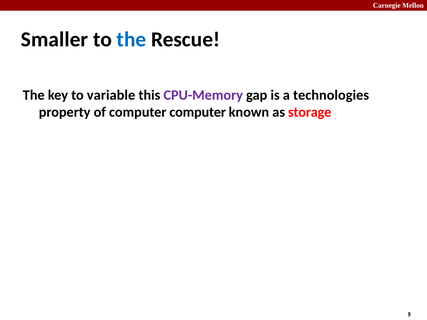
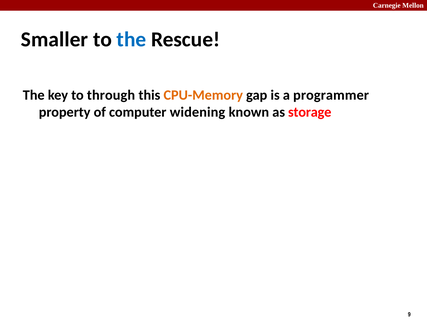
variable: variable -> through
CPU-Memory colour: purple -> orange
technologies: technologies -> programmer
computer computer: computer -> widening
